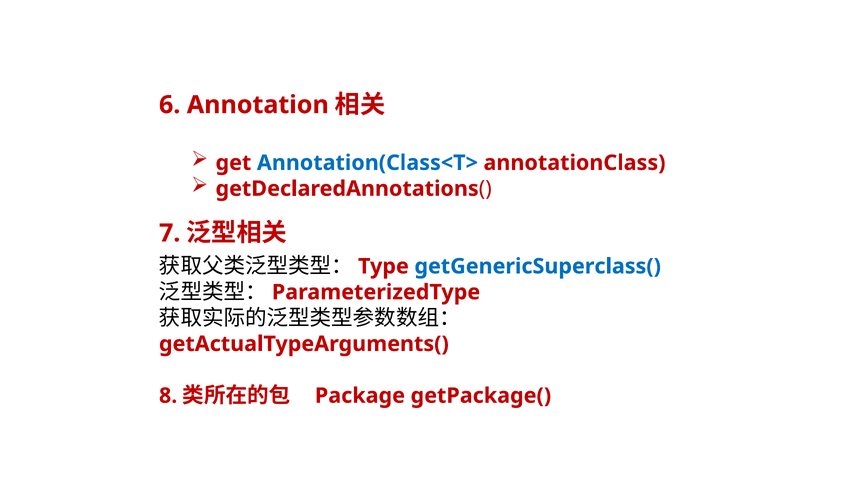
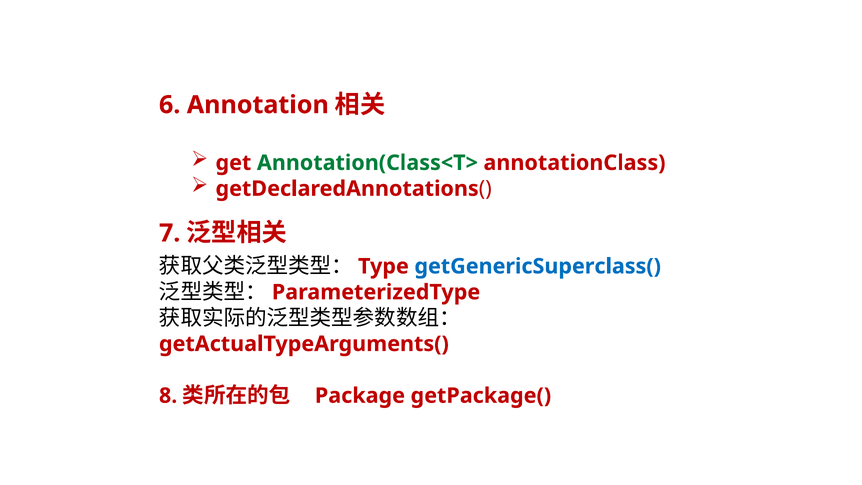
Annotation(Class<T> colour: blue -> green
